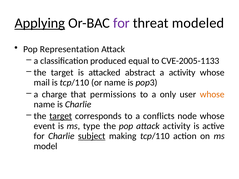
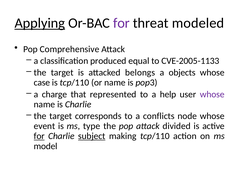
Representation: Representation -> Comprehensive
abstract: abstract -> belongs
a activity: activity -> objects
mail: mail -> case
permissions: permissions -> represented
only: only -> help
whose at (212, 94) colour: orange -> purple
target at (61, 116) underline: present -> none
attack activity: activity -> divided
for at (39, 136) underline: none -> present
